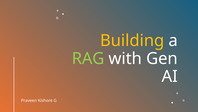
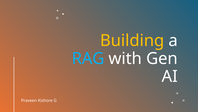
RAG colour: light green -> light blue
